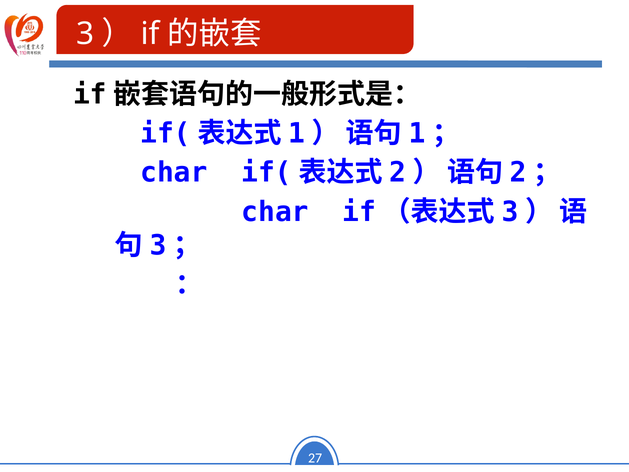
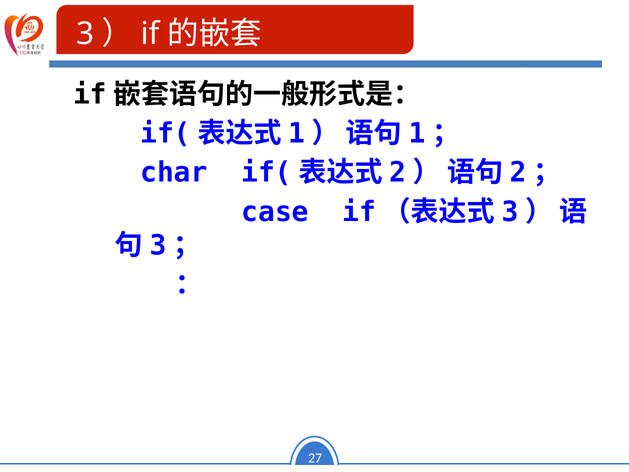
char at (275, 212): char -> case
